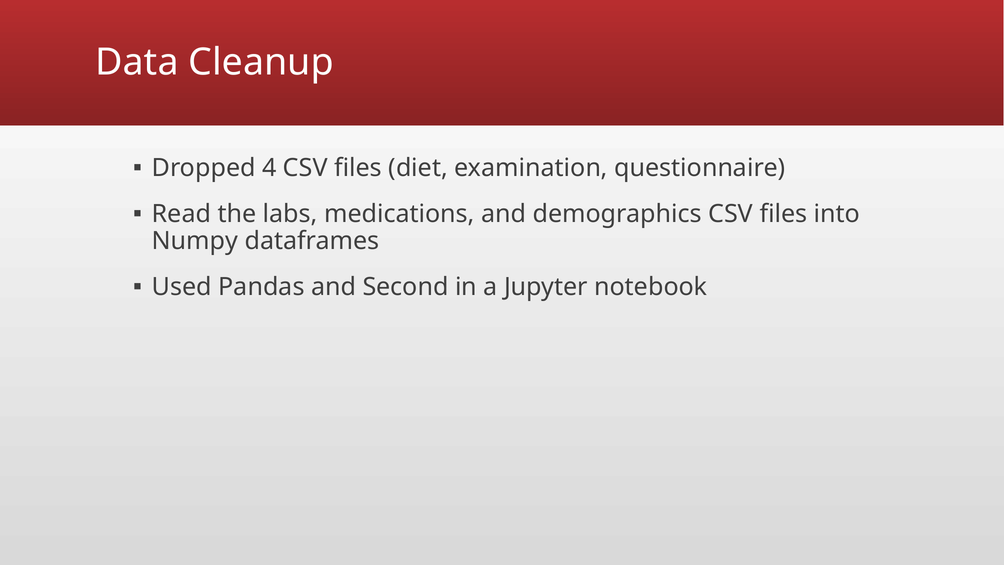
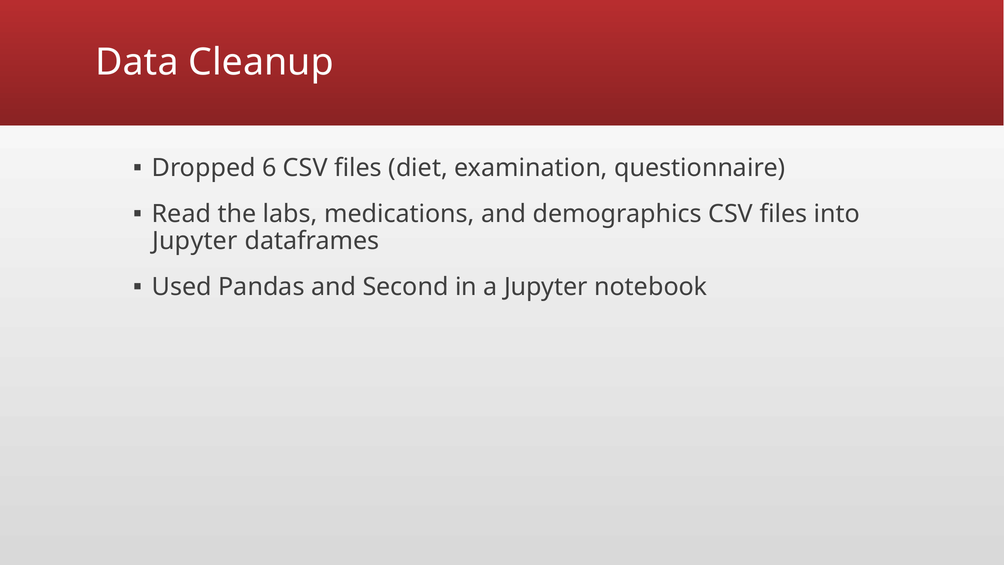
4: 4 -> 6
Numpy at (195, 241): Numpy -> Jupyter
